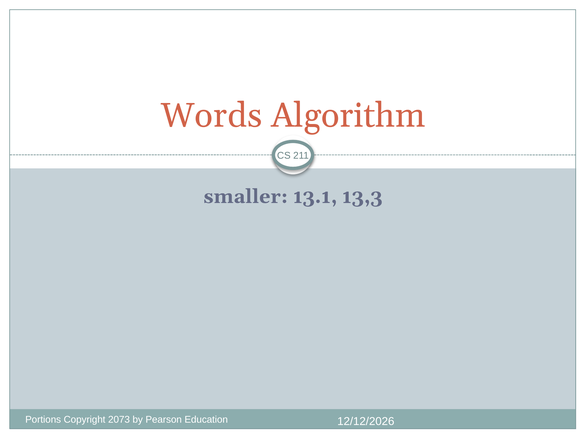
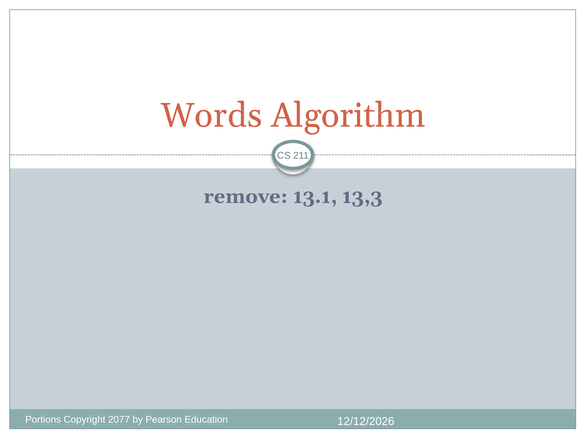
smaller: smaller -> remove
2073: 2073 -> 2077
